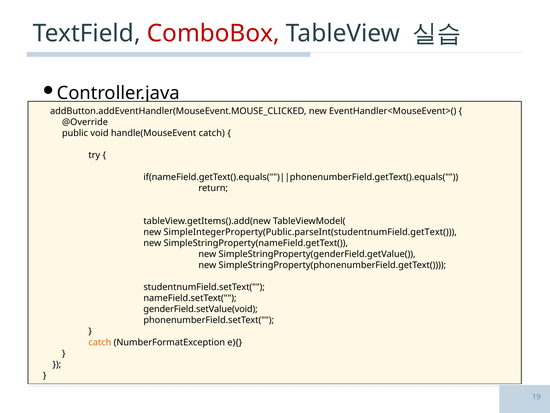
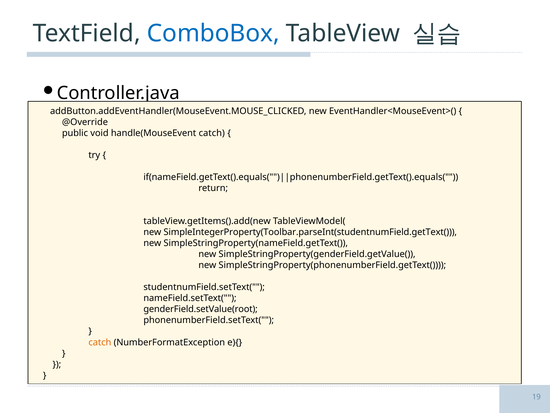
ComboBox colour: red -> blue
SimpleIntegerProperty(Public.parseInt(studentnumField.getText(: SimpleIntegerProperty(Public.parseInt(studentnumField.getText( -> SimpleIntegerProperty(Toolbar.parseInt(studentnumField.getText(
genderField.setValue(void: genderField.setValue(void -> genderField.setValue(root
